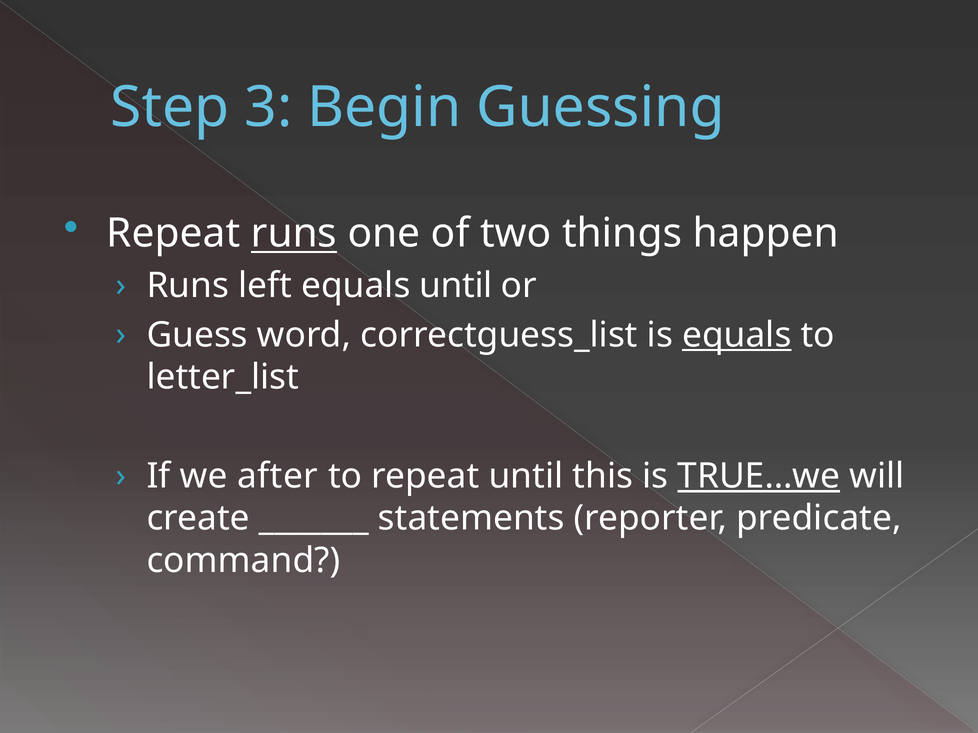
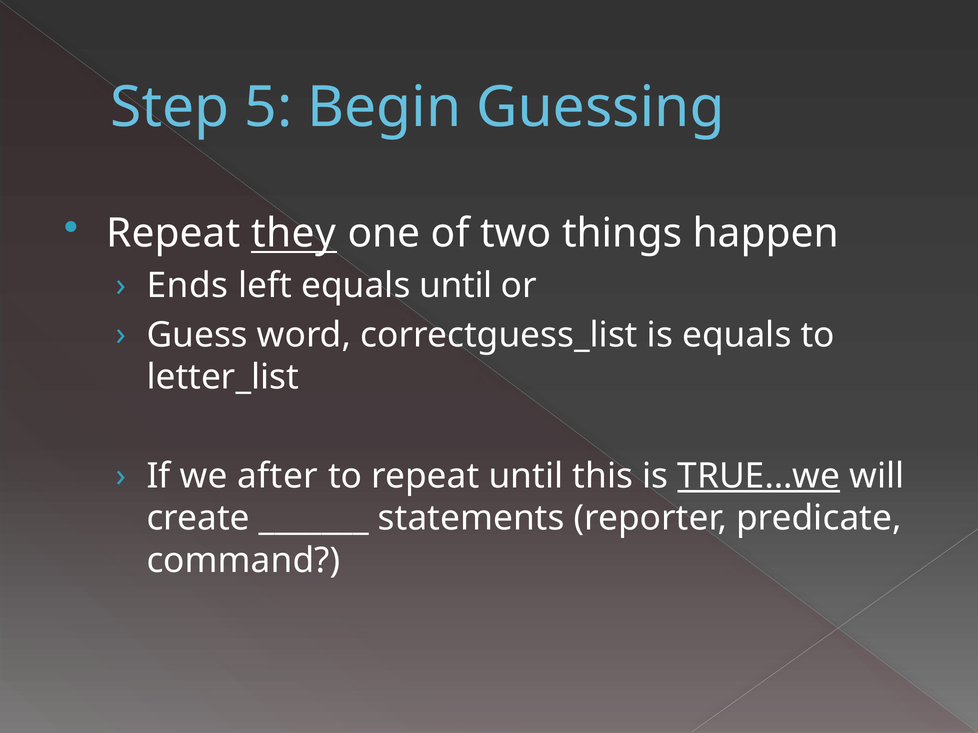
3: 3 -> 5
Repeat runs: runs -> they
Runs at (188, 286): Runs -> Ends
equals at (737, 335) underline: present -> none
